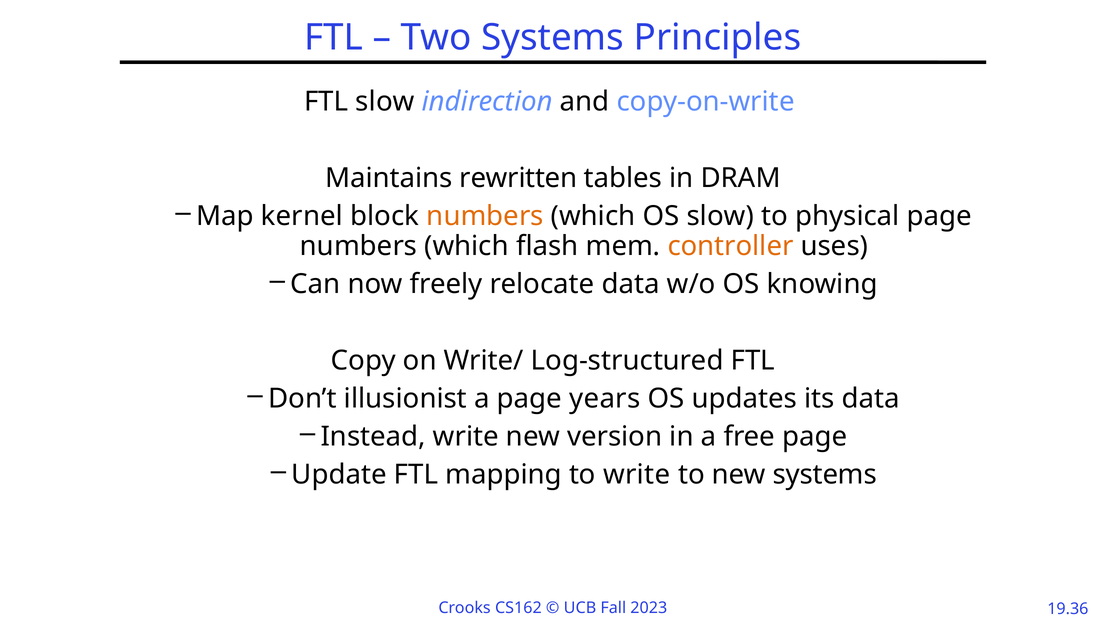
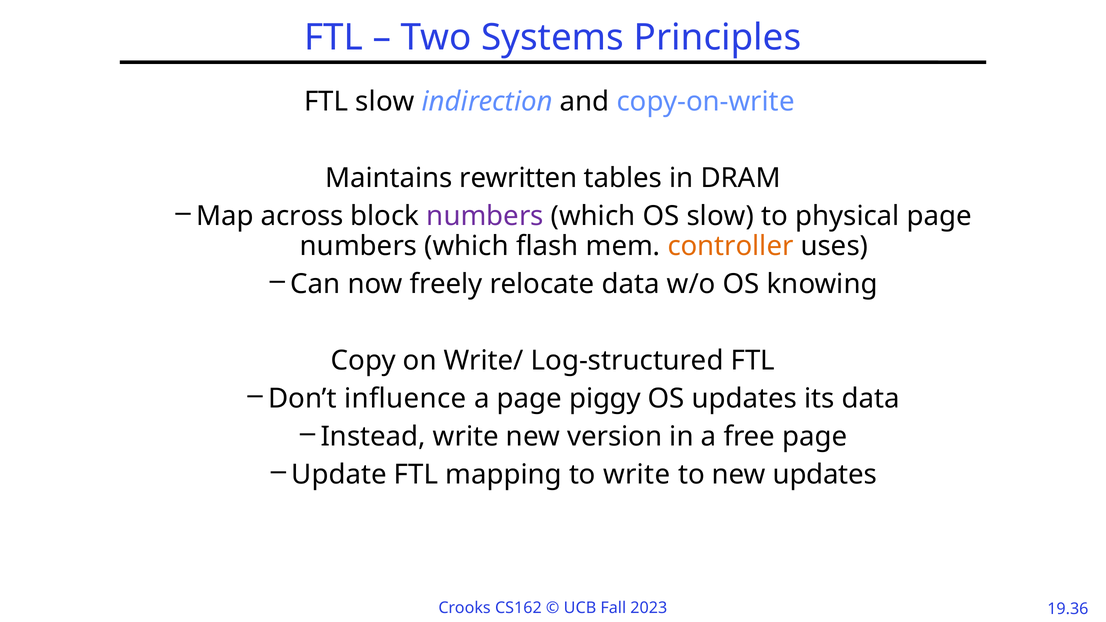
kernel: kernel -> across
numbers at (485, 216) colour: orange -> purple
illusionist: illusionist -> influence
years: years -> piggy
new systems: systems -> updates
